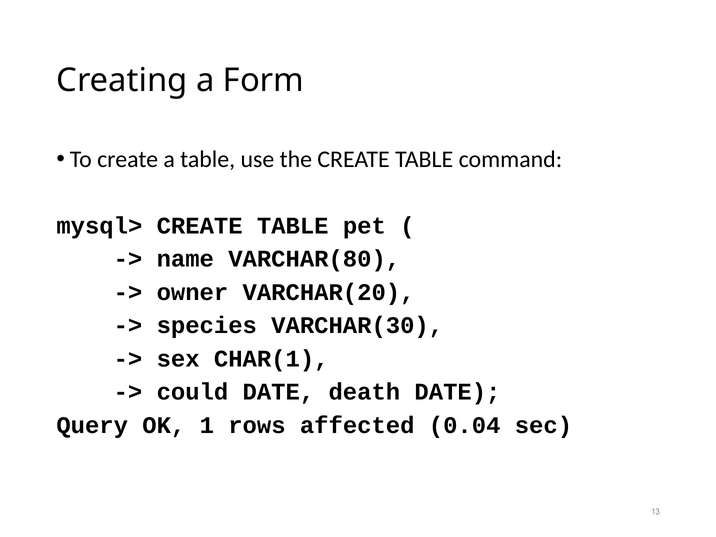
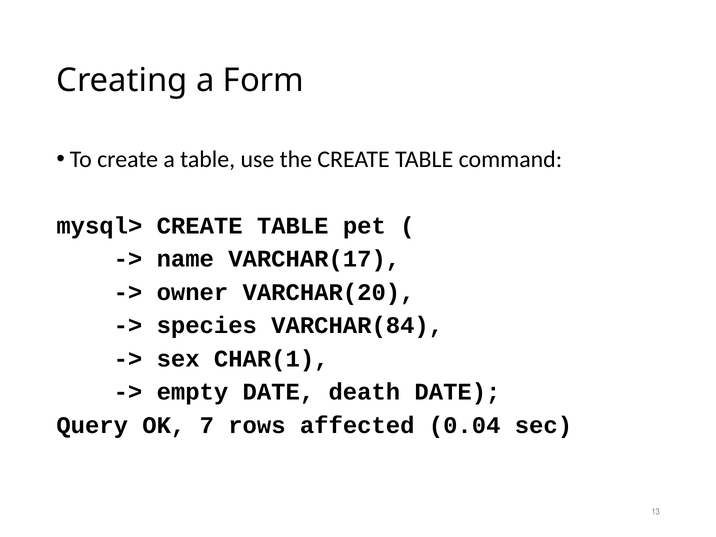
VARCHAR(80: VARCHAR(80 -> VARCHAR(17
VARCHAR(30: VARCHAR(30 -> VARCHAR(84
could: could -> empty
1: 1 -> 7
